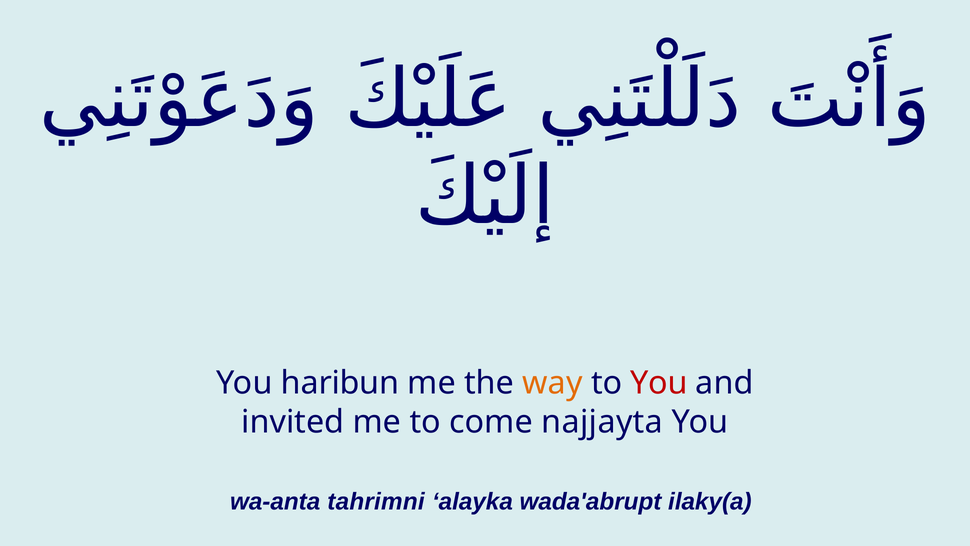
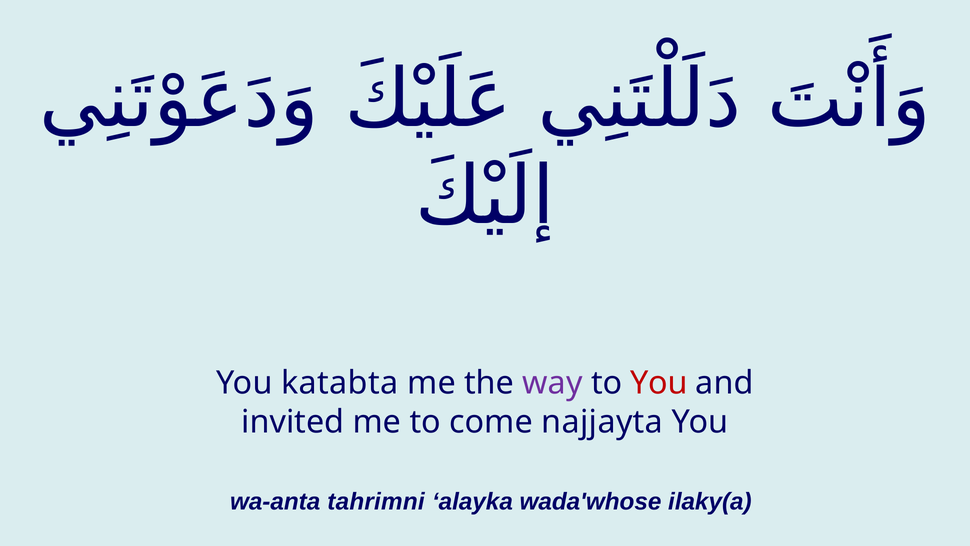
haribun: haribun -> katabta
way colour: orange -> purple
wada'abrupt: wada'abrupt -> wada'whose
